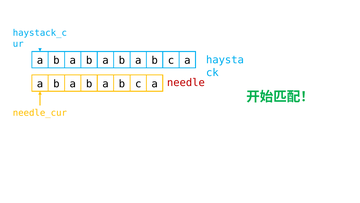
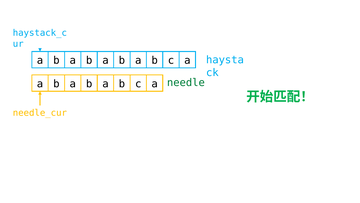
needle colour: red -> green
